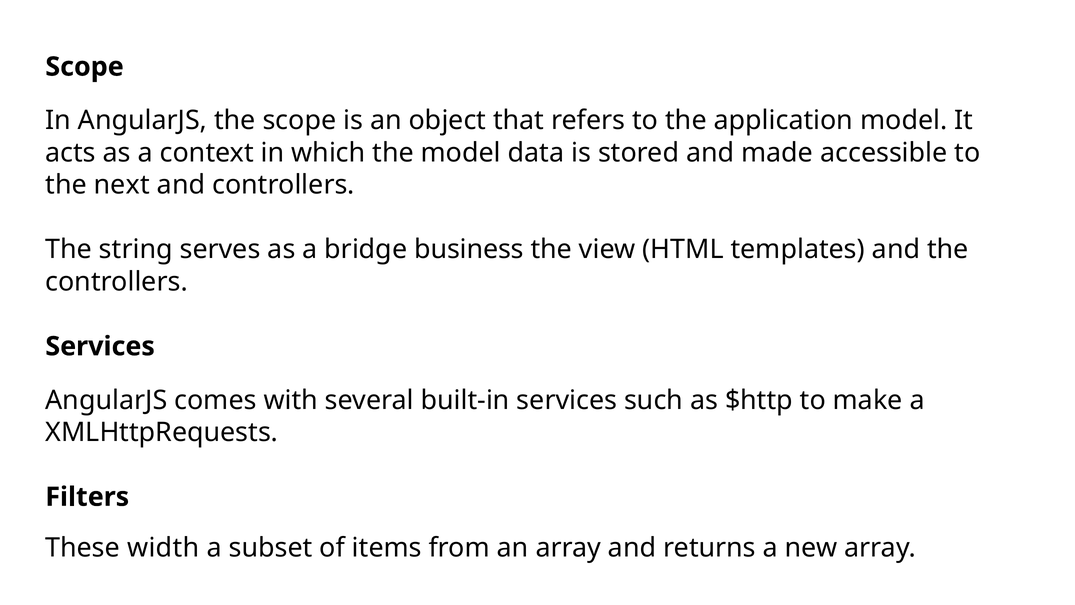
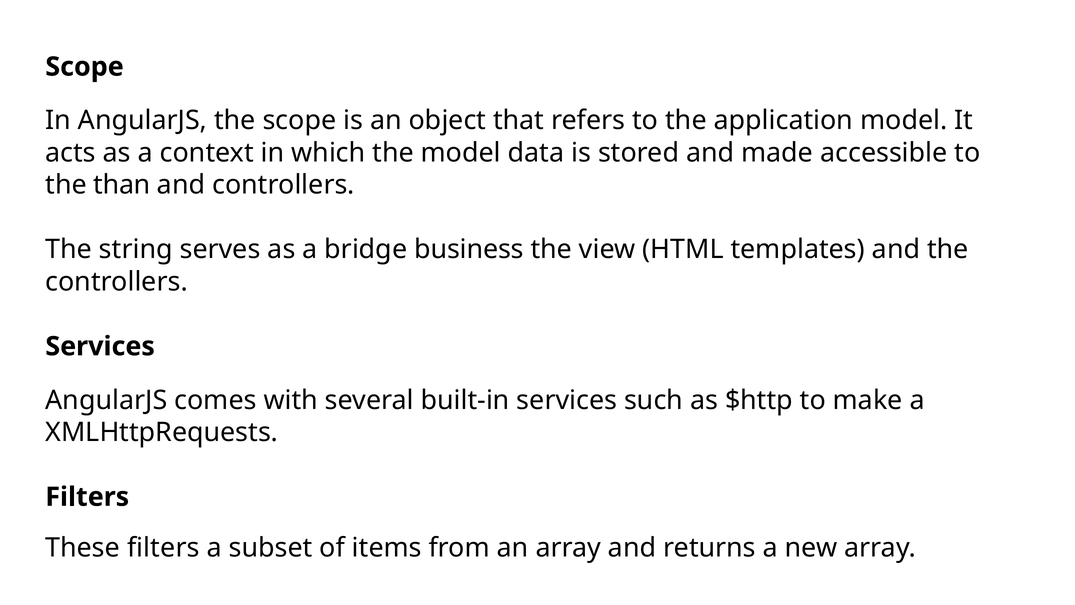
next: next -> than
These width: width -> filters
